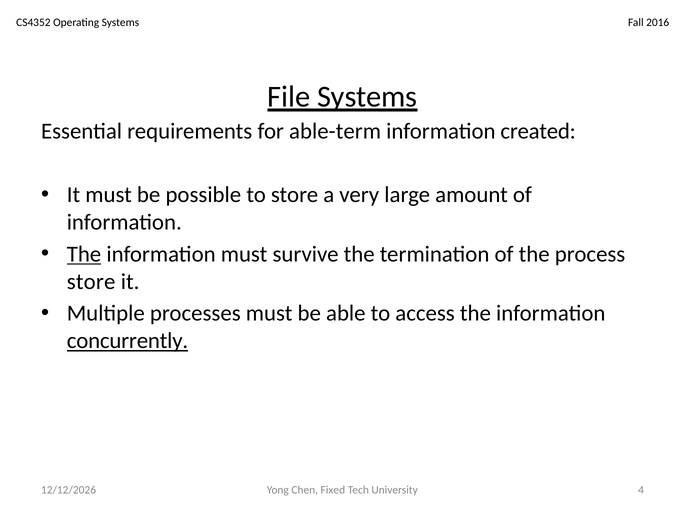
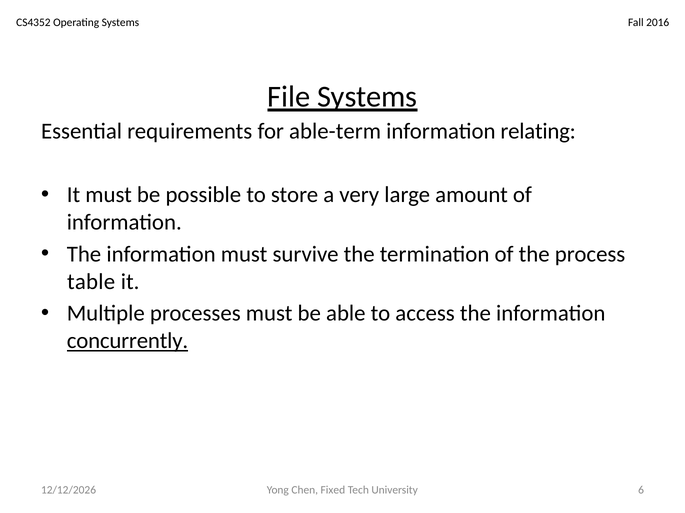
created: created -> relating
The at (84, 255) underline: present -> none
store at (91, 282): store -> table
4: 4 -> 6
